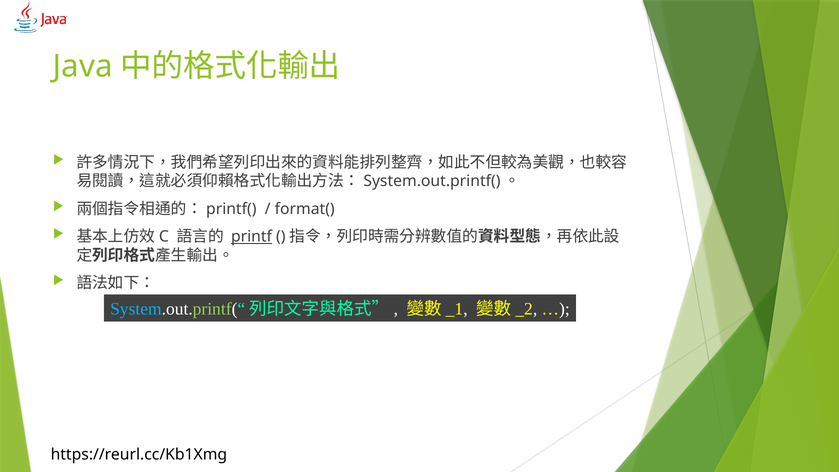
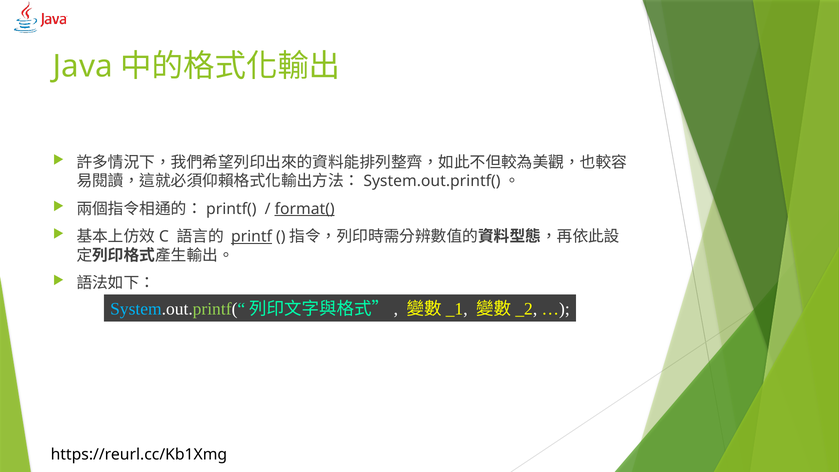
format( underline: none -> present
